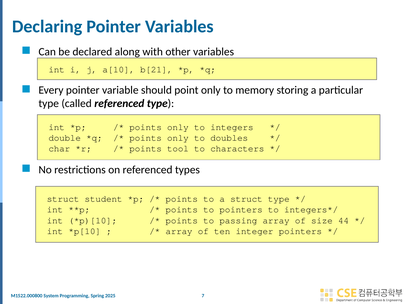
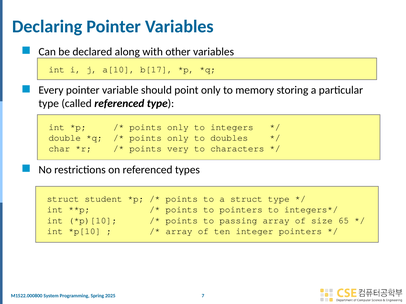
b[21: b[21 -> b[17
tool: tool -> very
44: 44 -> 65
